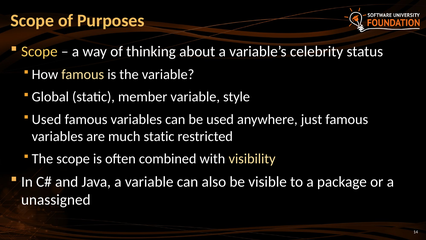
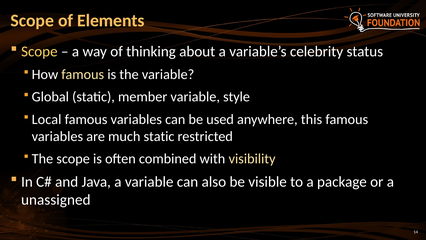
Purposes: Purposes -> Elements
Used at (47, 119): Used -> Local
just: just -> this
